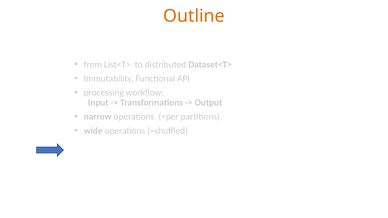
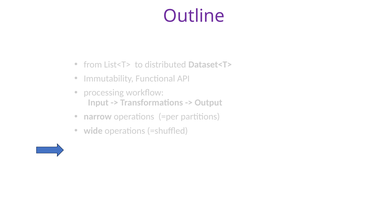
Outline colour: orange -> purple
